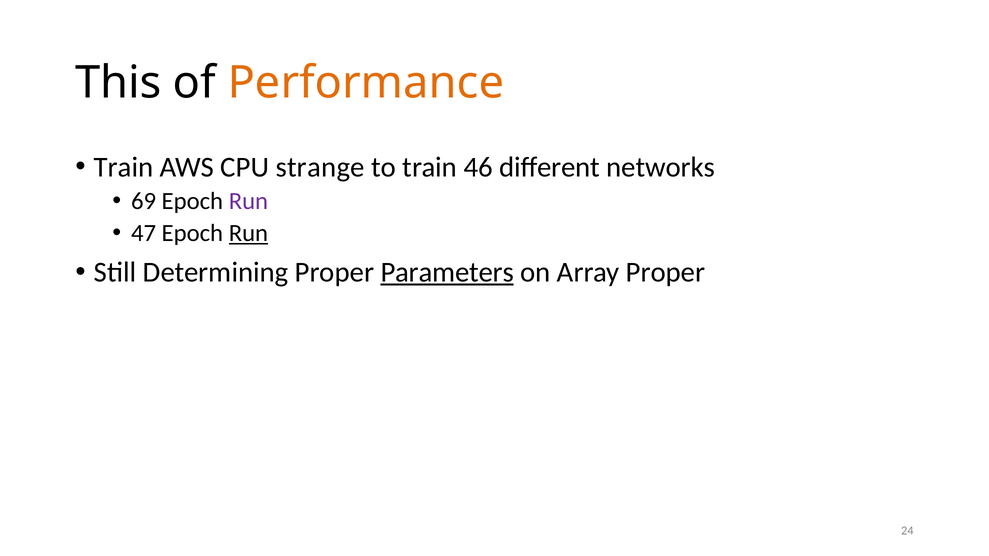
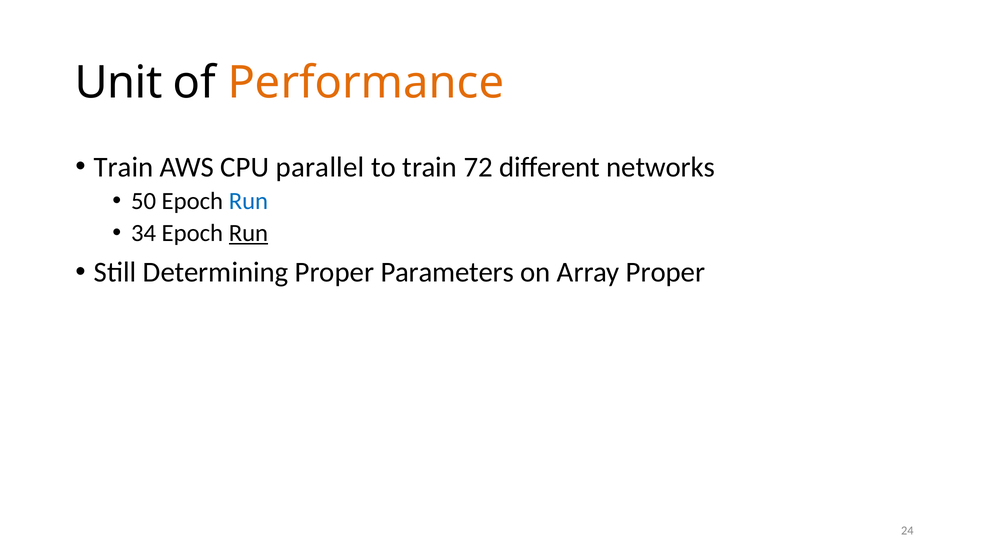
This: This -> Unit
strange: strange -> parallel
46: 46 -> 72
69: 69 -> 50
Run at (248, 201) colour: purple -> blue
47: 47 -> 34
Parameters underline: present -> none
